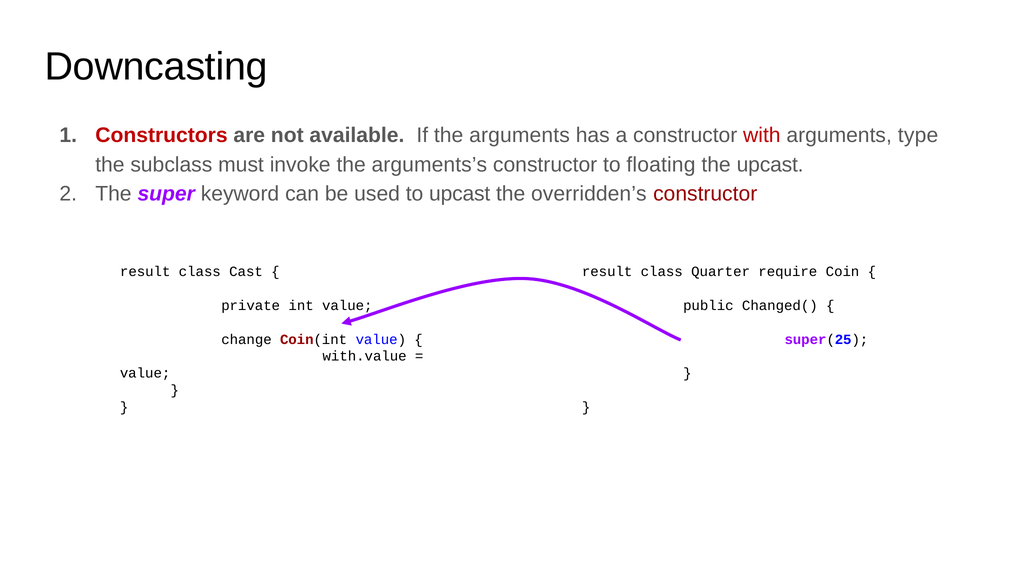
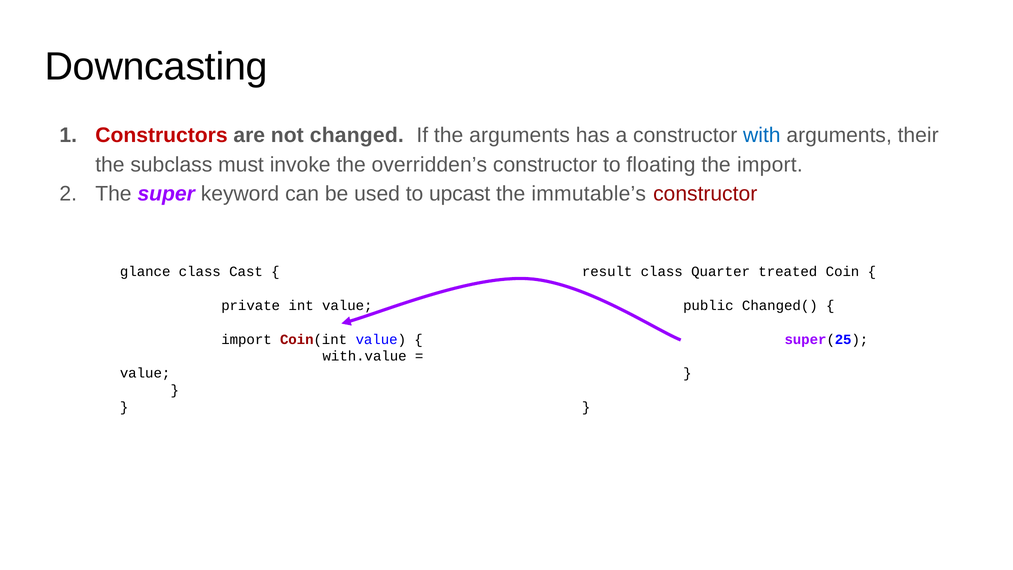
available: available -> changed
with colour: red -> blue
type: type -> their
arguments’s: arguments’s -> overridden’s
the upcast: upcast -> import
overridden’s: overridden’s -> immutable’s
result at (145, 272): result -> glance
require: require -> treated
change at (247, 339): change -> import
